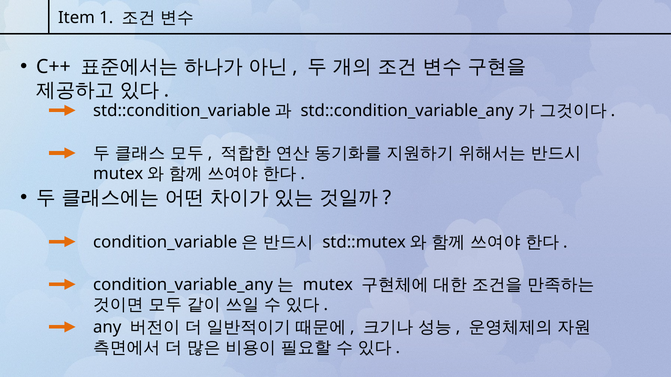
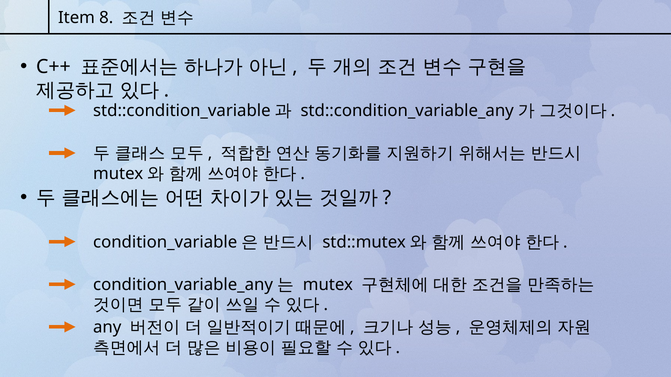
1: 1 -> 8
